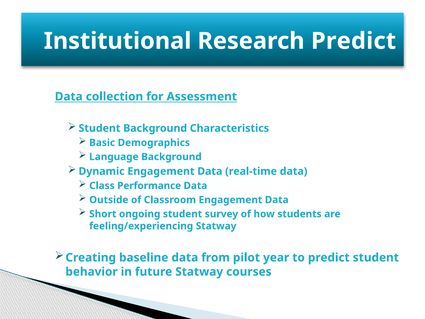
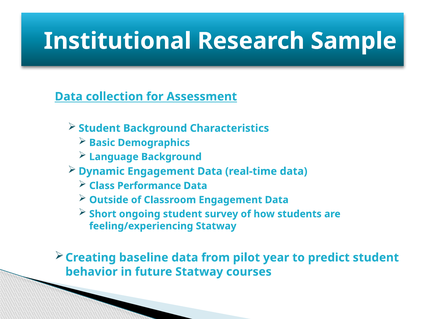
Research Predict: Predict -> Sample
